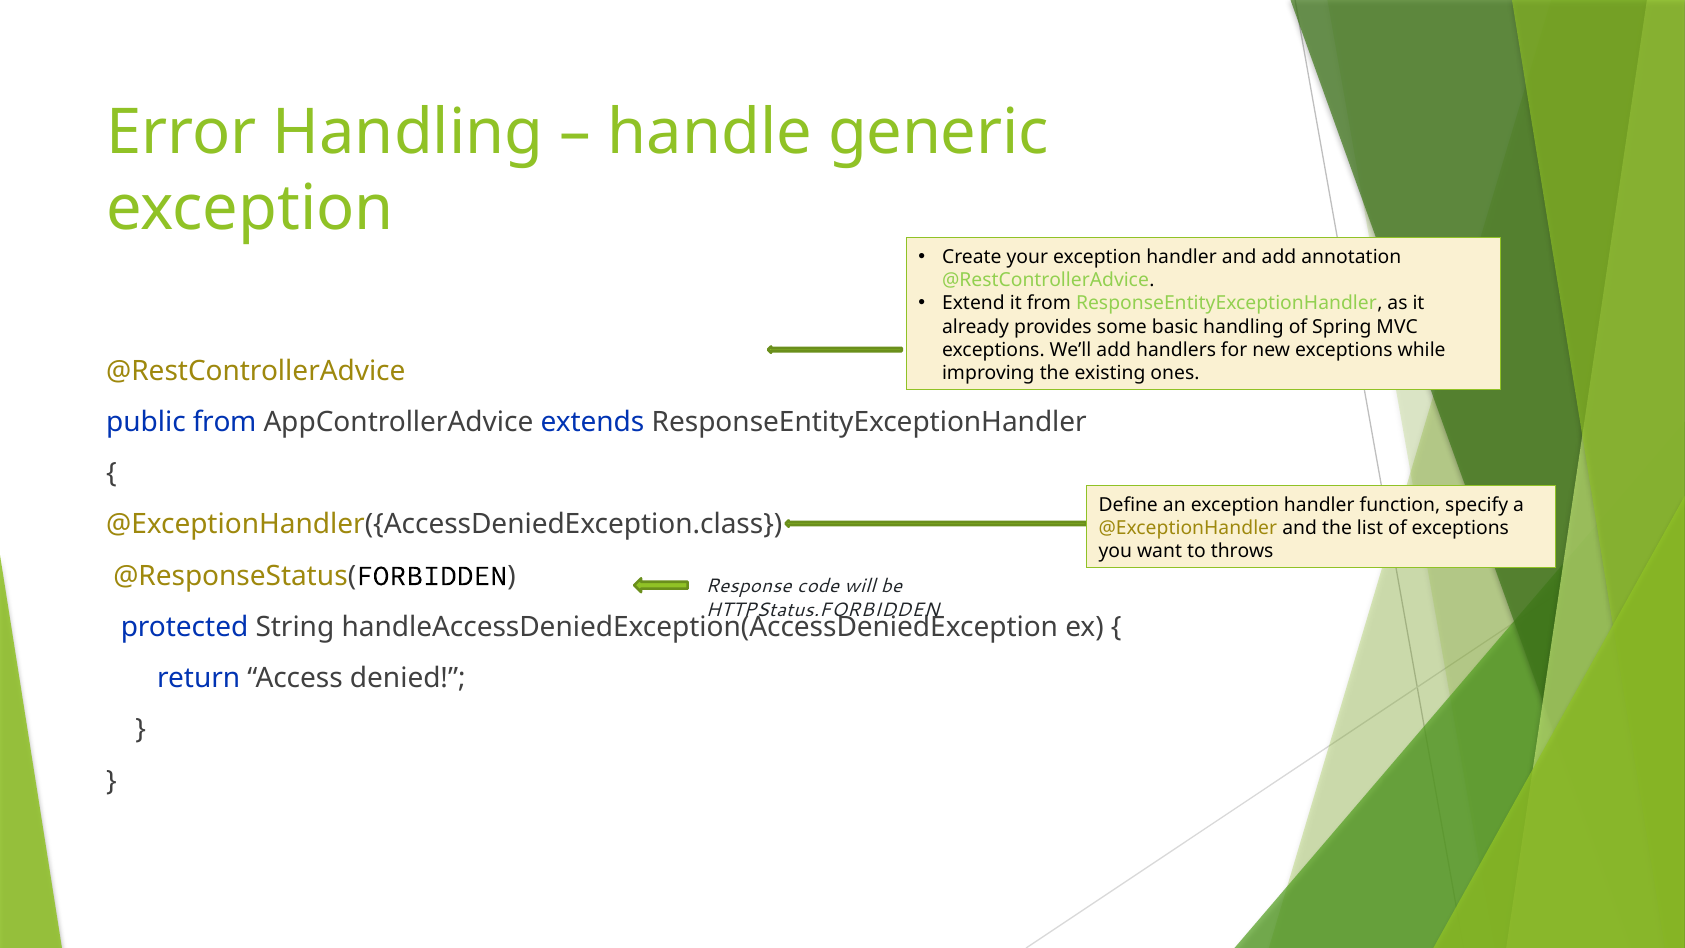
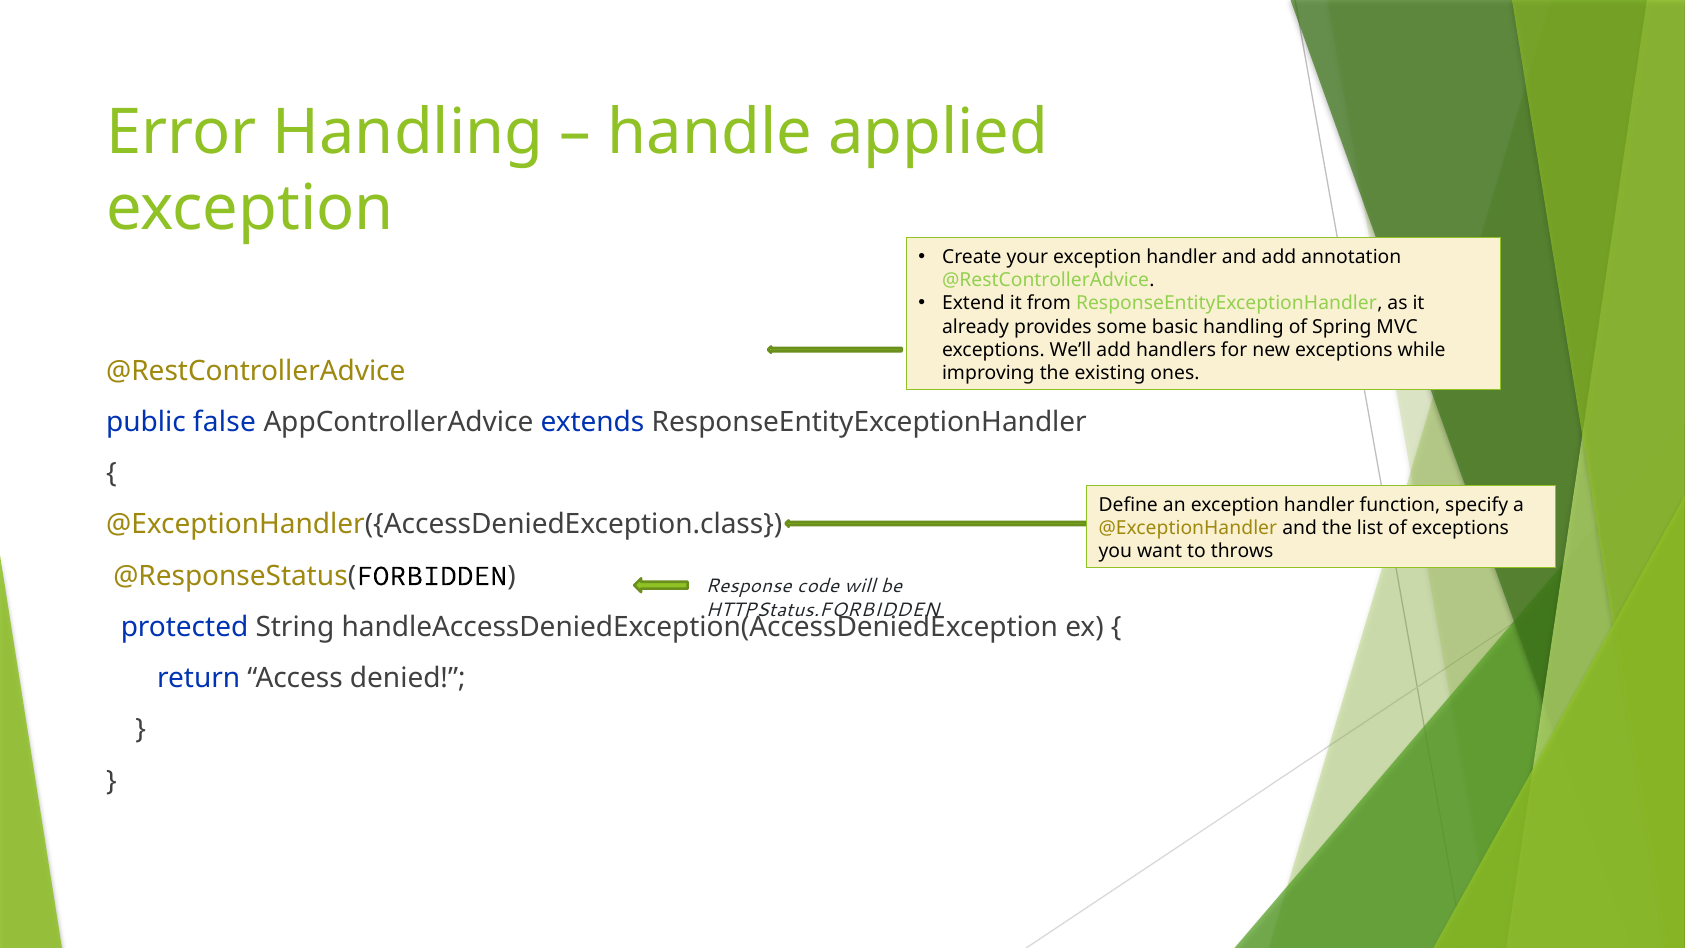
generic: generic -> applied
public from: from -> false
